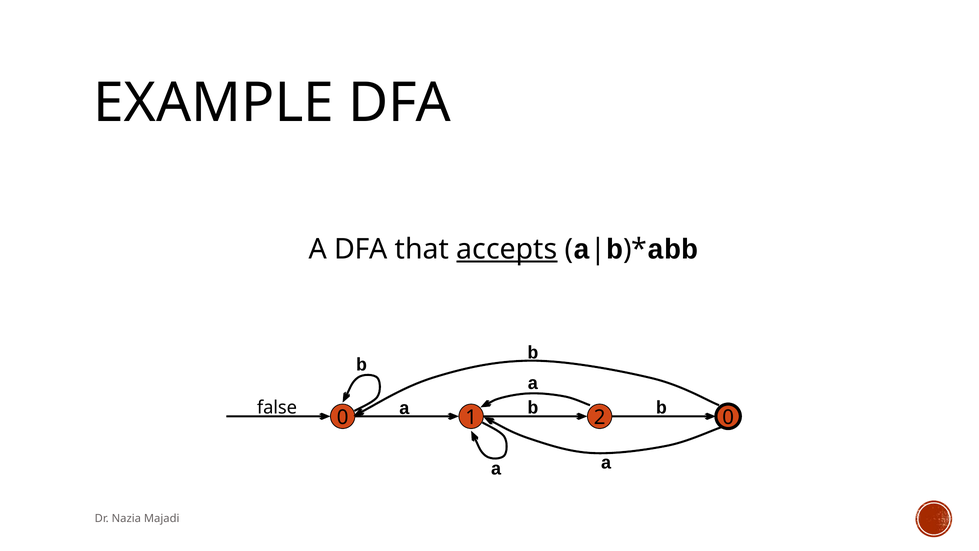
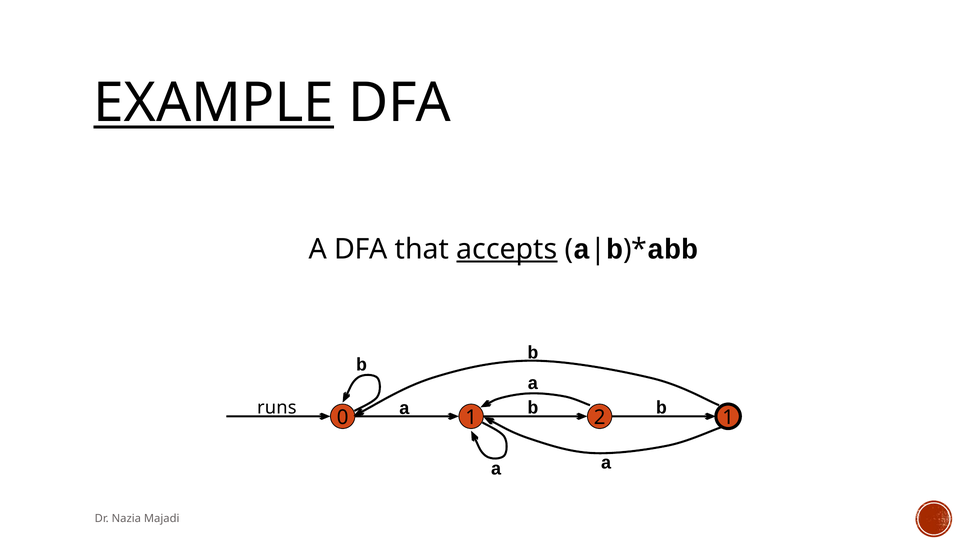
EXAMPLE underline: none -> present
false: false -> runs
1 0: 0 -> 1
